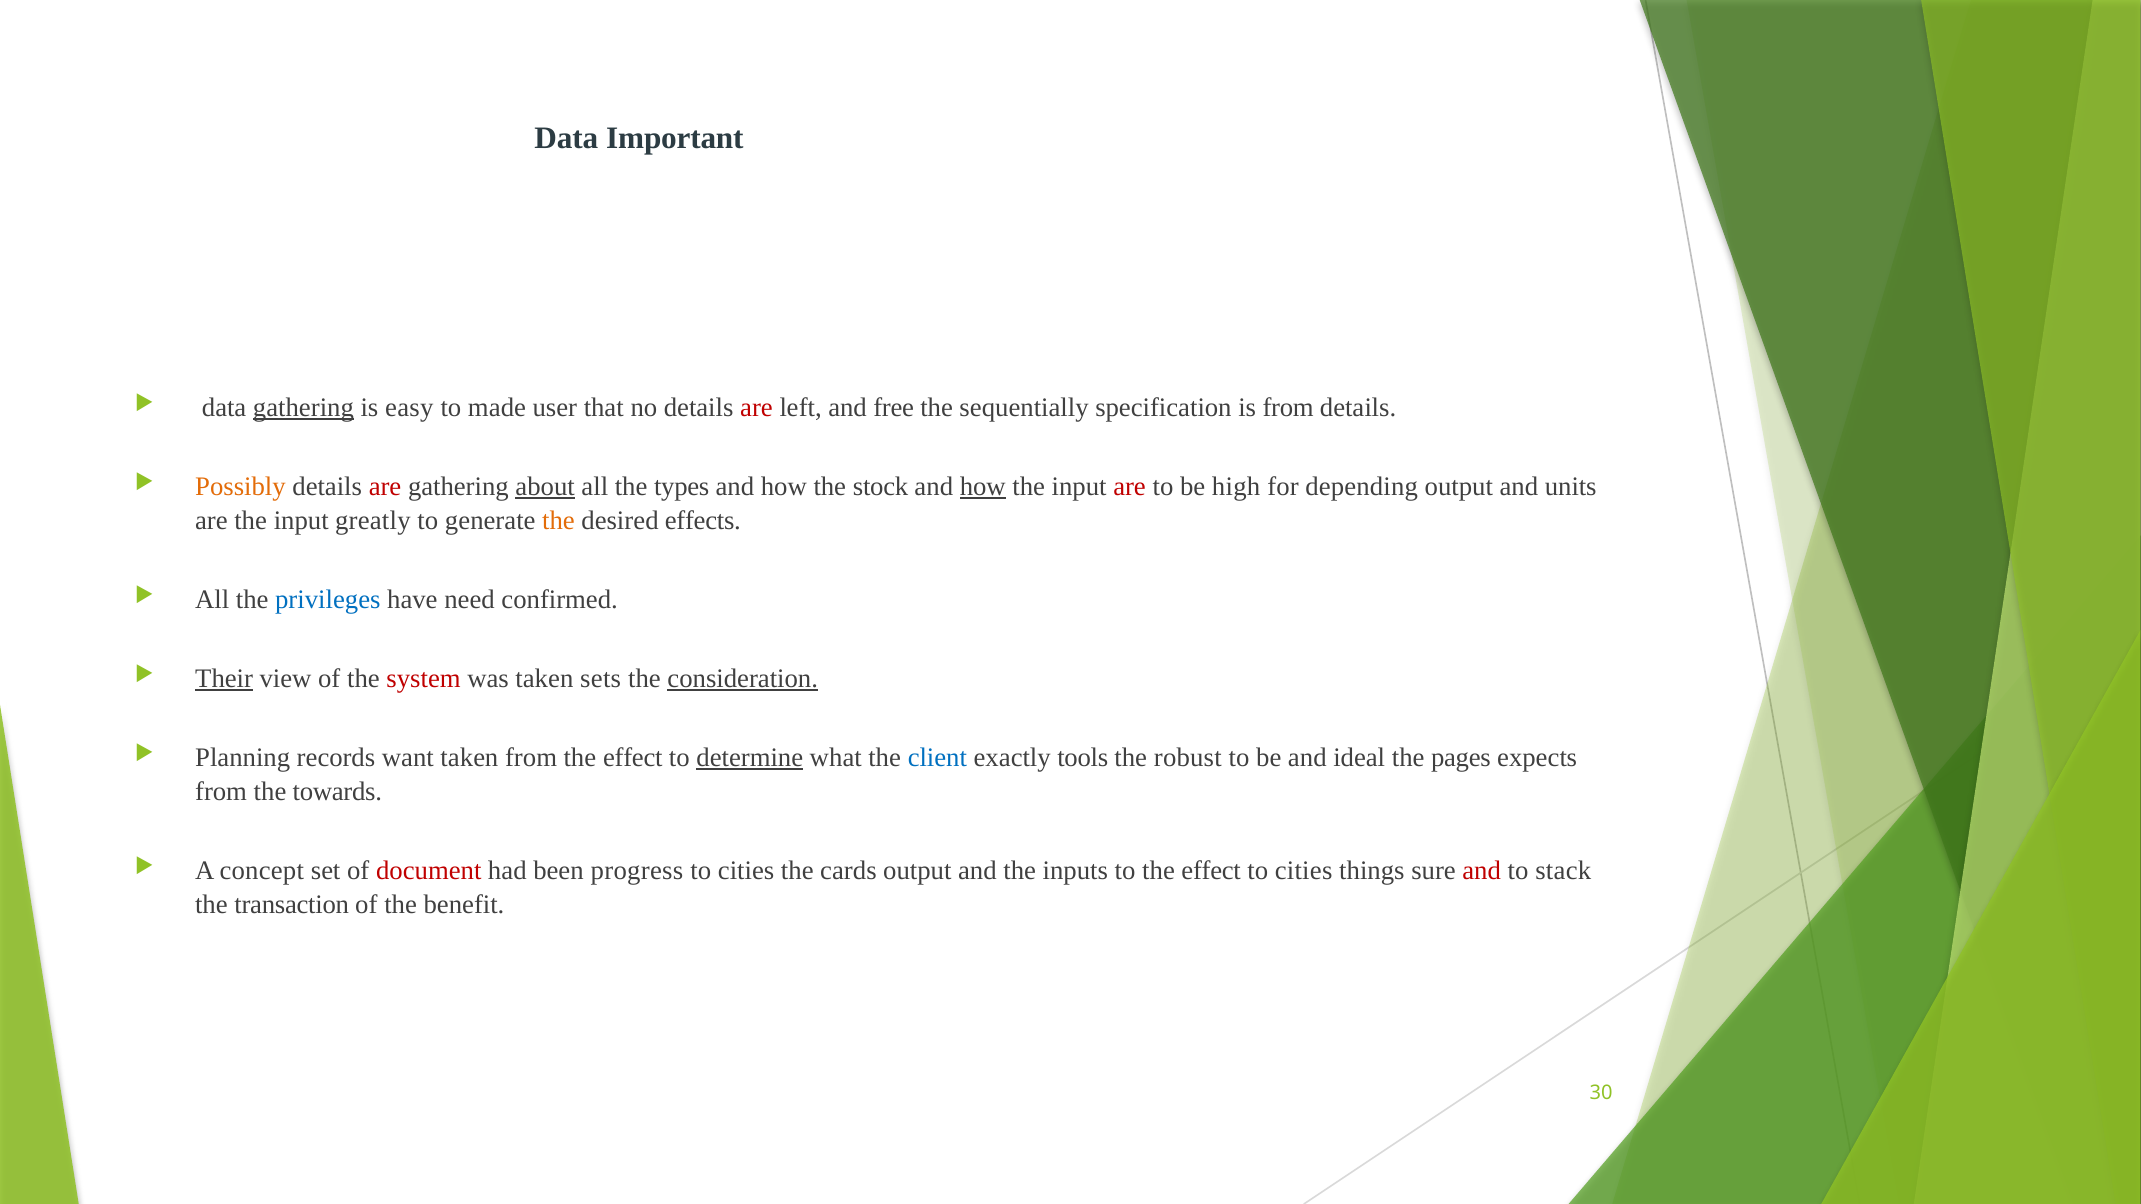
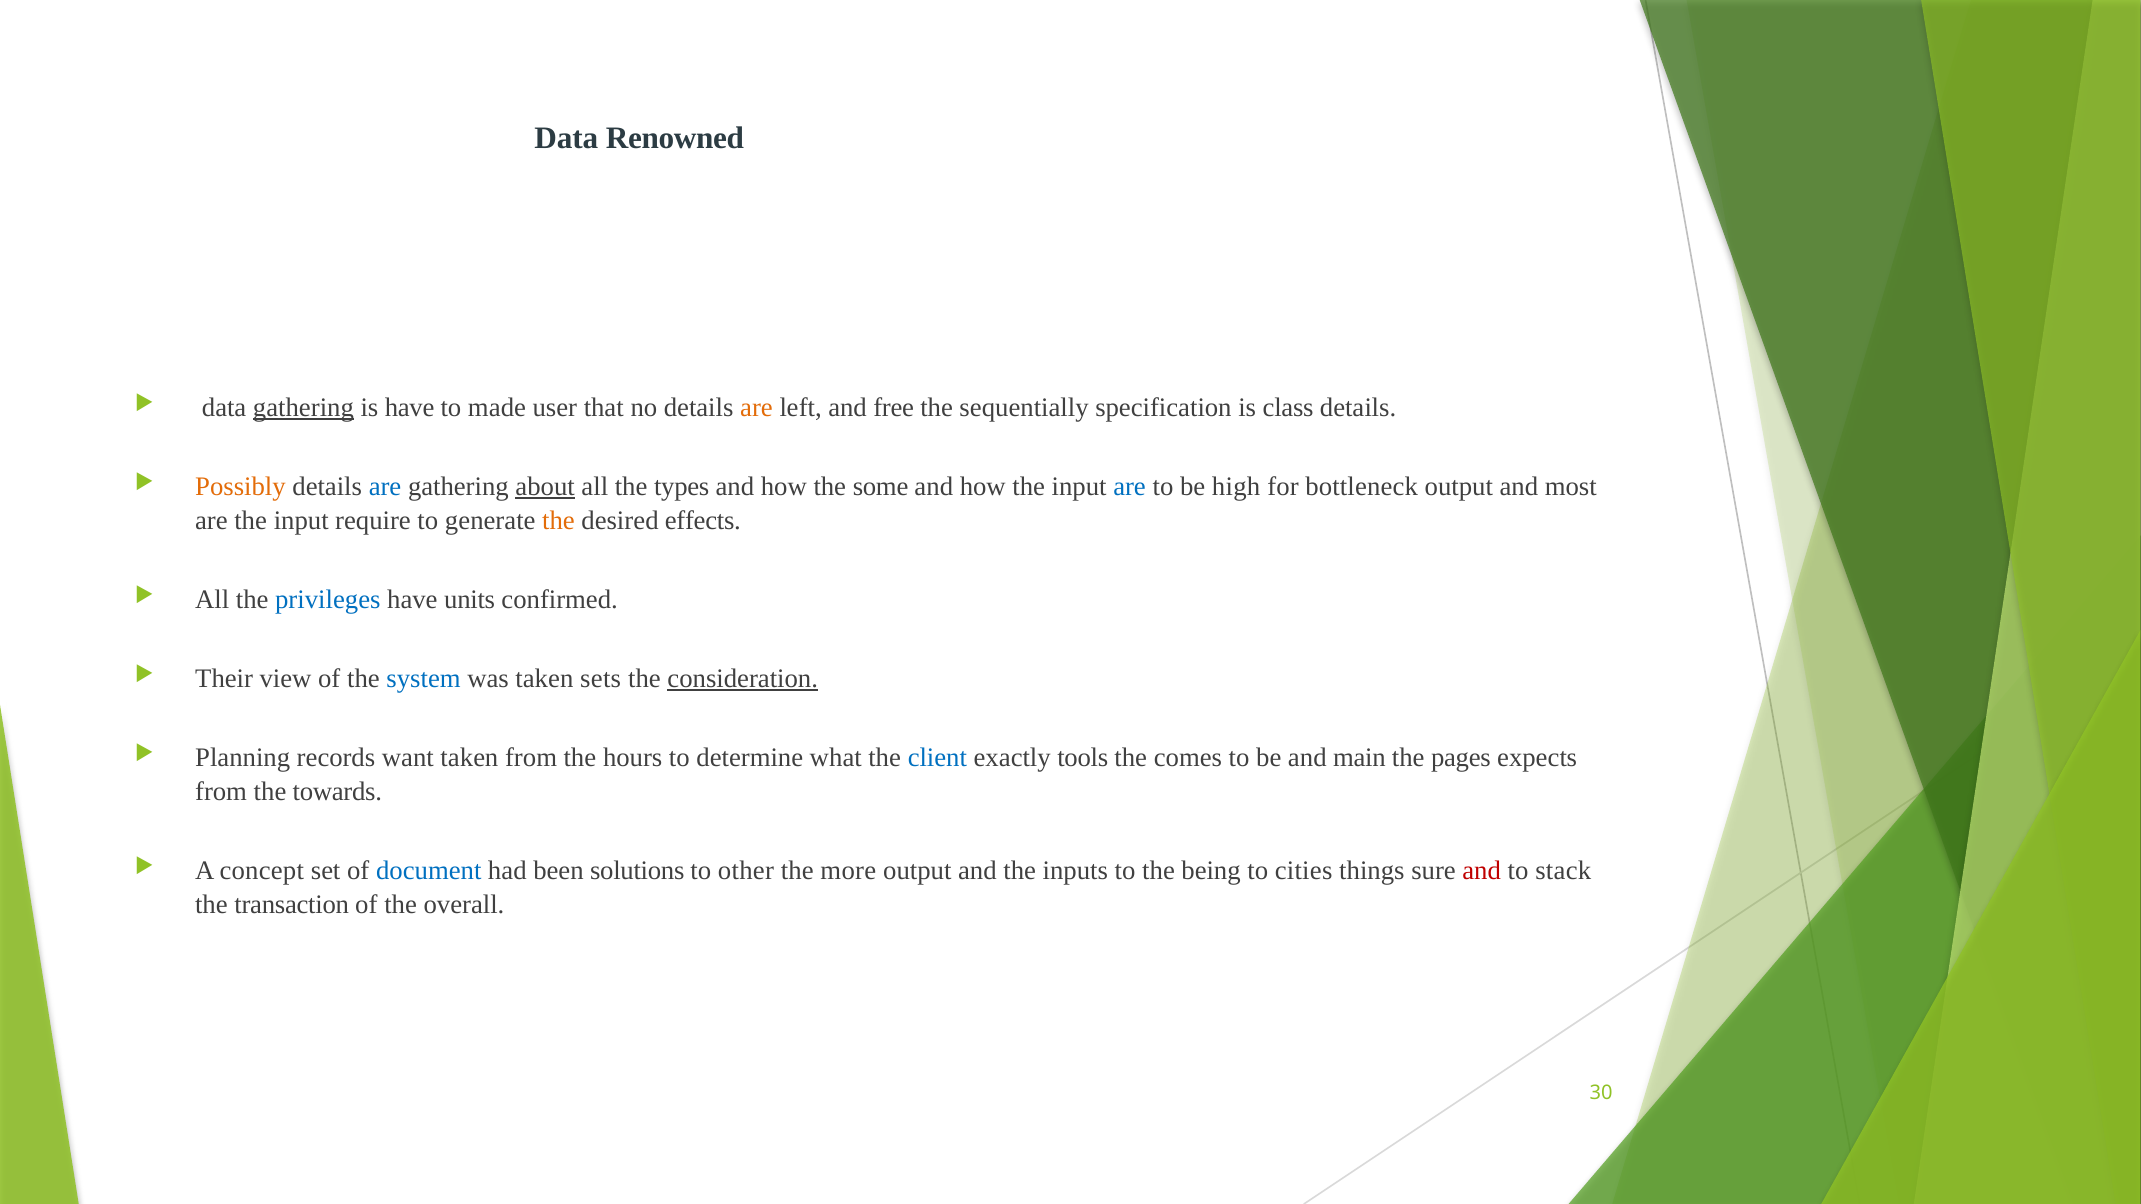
Important: Important -> Renowned
is easy: easy -> have
are at (756, 408) colour: red -> orange
is from: from -> class
are at (385, 486) colour: red -> blue
stock: stock -> some
how at (983, 486) underline: present -> none
are at (1130, 486) colour: red -> blue
depending: depending -> bottleneck
units: units -> most
greatly: greatly -> require
need: need -> units
Their underline: present -> none
system colour: red -> blue
from the effect: effect -> hours
determine underline: present -> none
robust: robust -> comes
ideal: ideal -> main
document colour: red -> blue
progress: progress -> solutions
cities at (746, 871): cities -> other
cards: cards -> more
to the effect: effect -> being
benefit: benefit -> overall
